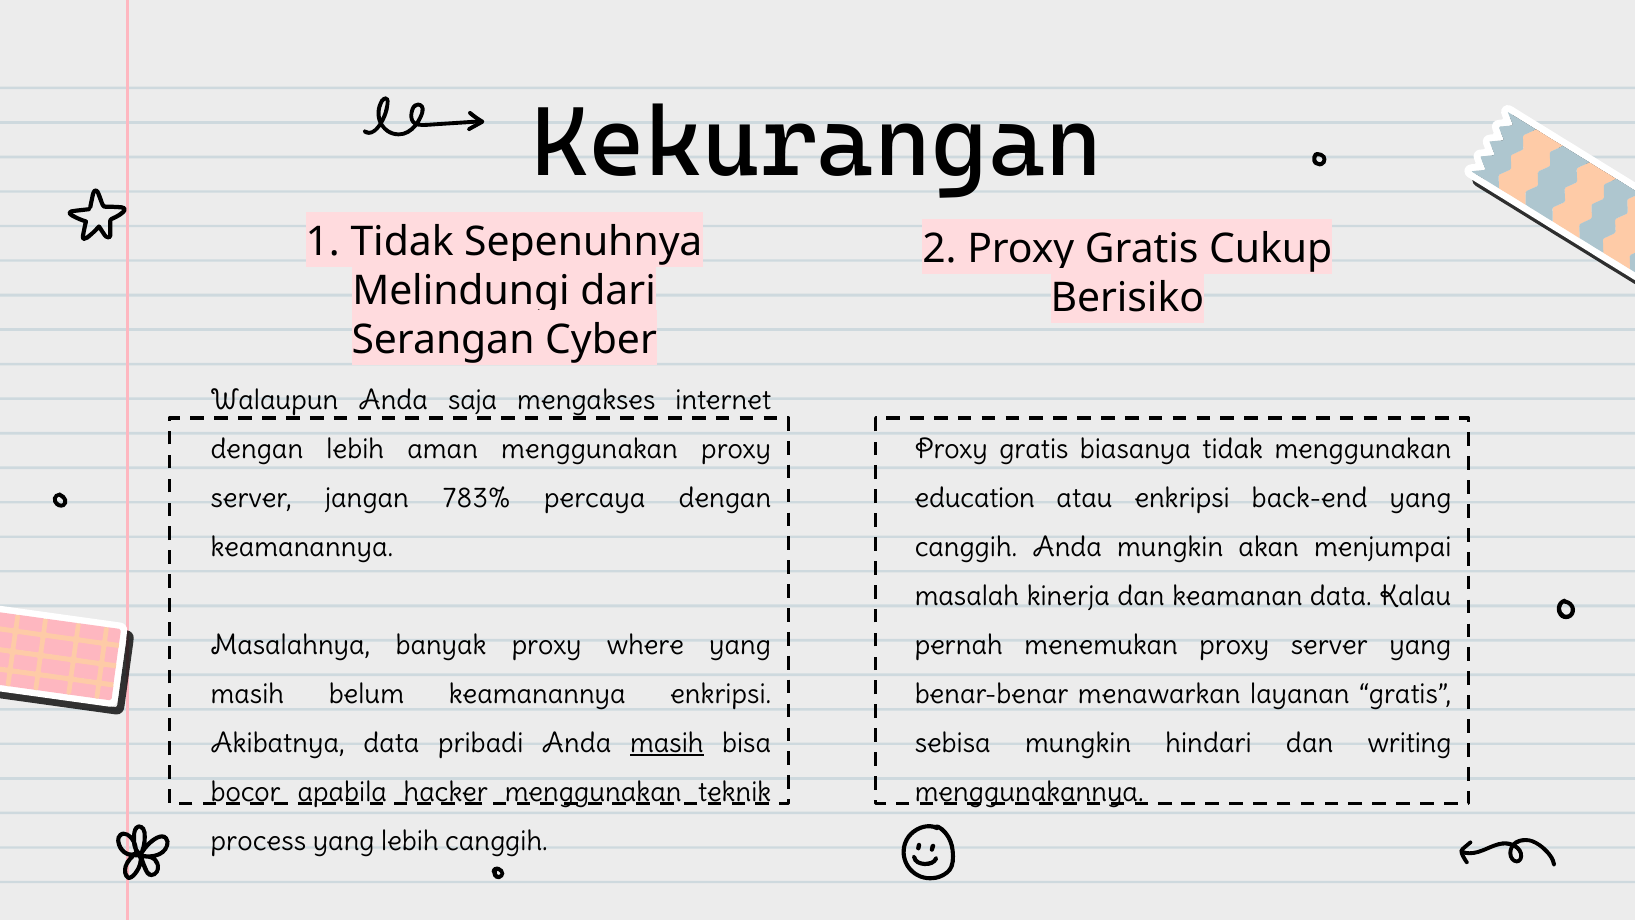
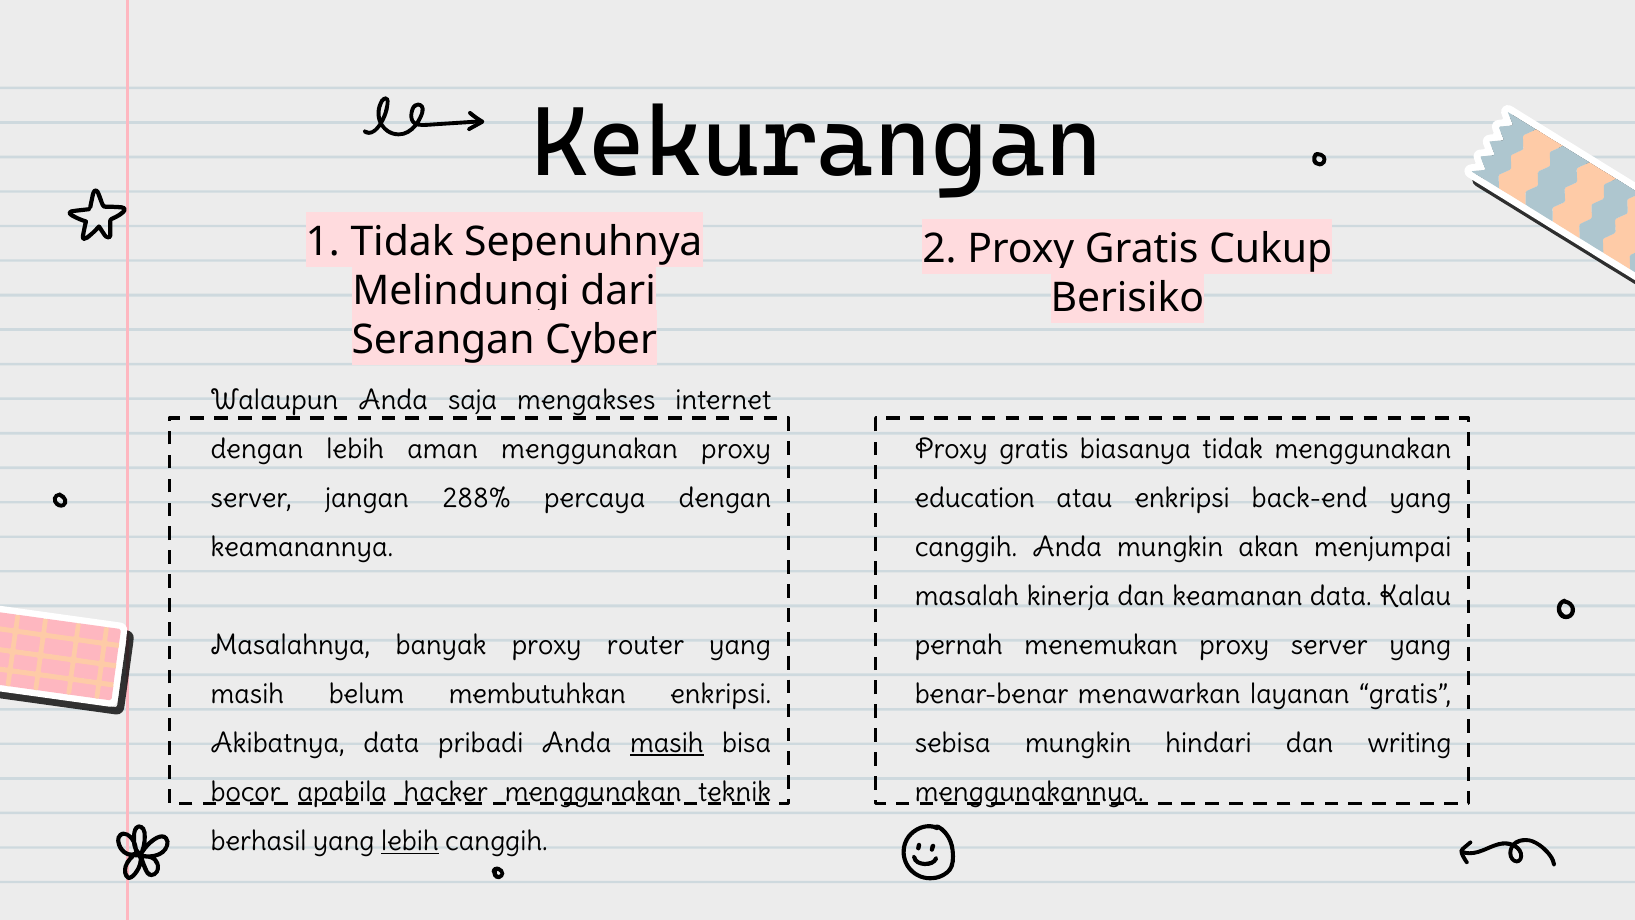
783%: 783% -> 288%
where: where -> router
belum keamanannya: keamanannya -> membutuhkan
process: process -> berhasil
lebih at (410, 841) underline: none -> present
